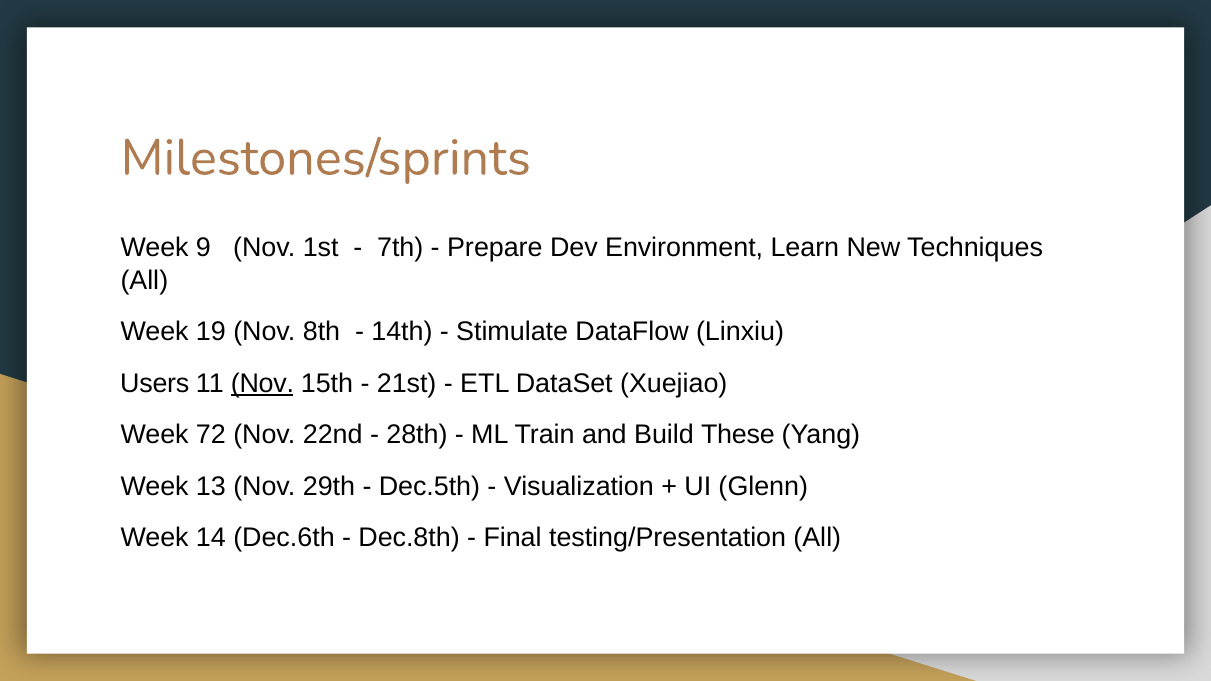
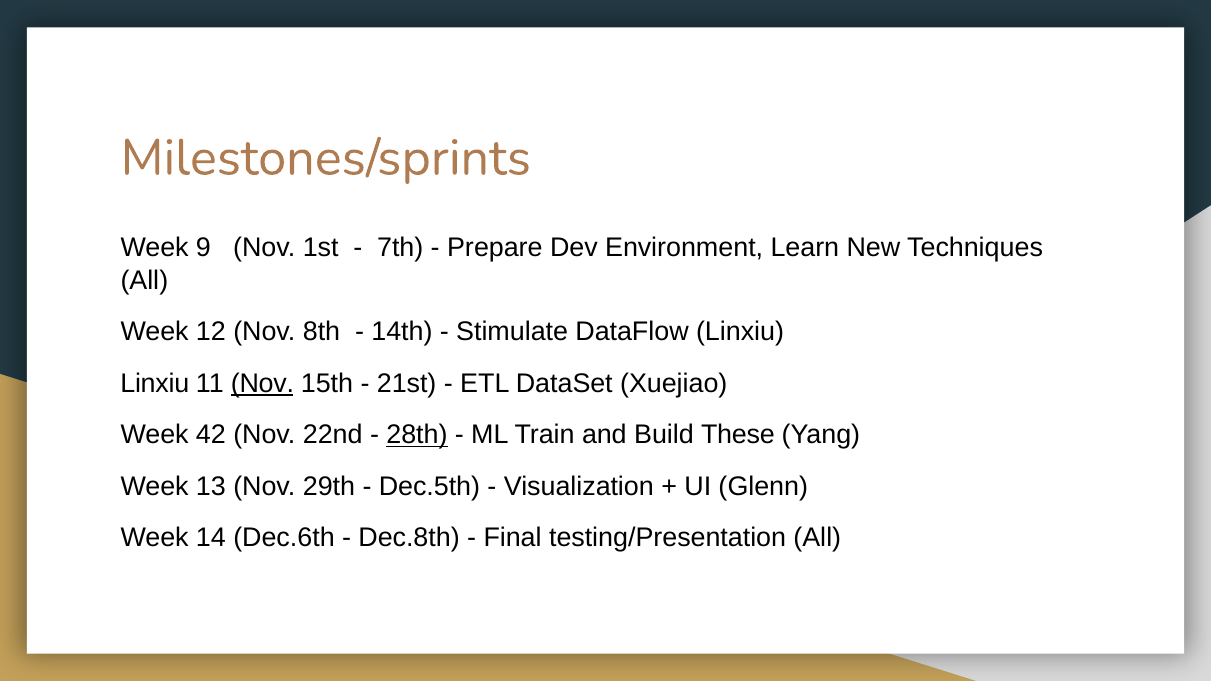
19: 19 -> 12
Users at (155, 384): Users -> Linxiu
72: 72 -> 42
28th underline: none -> present
